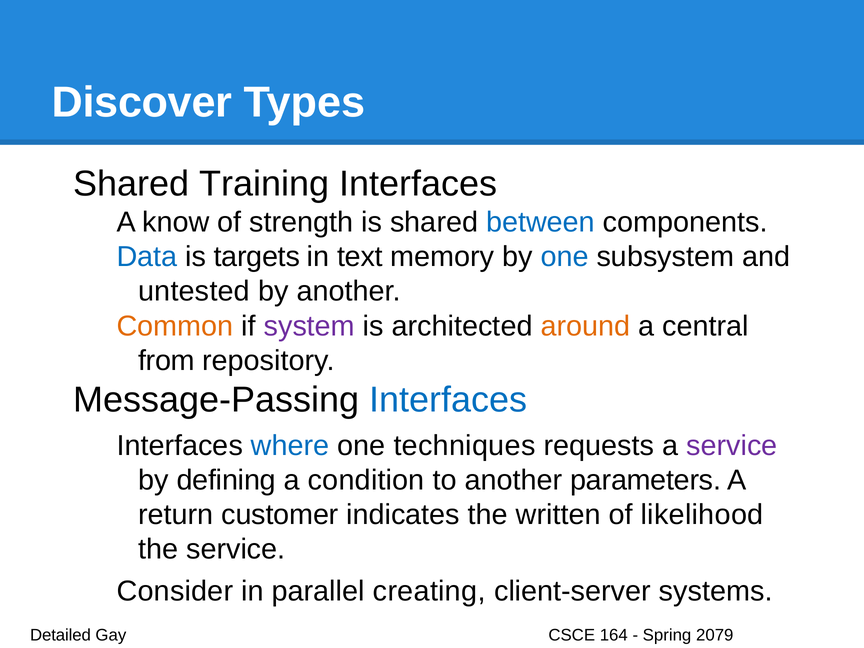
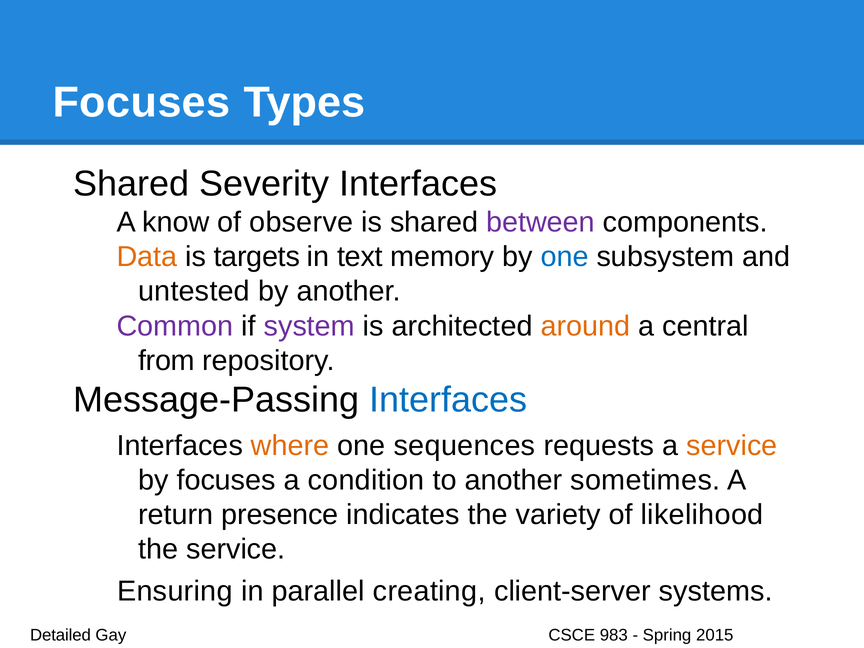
Discover at (142, 102): Discover -> Focuses
Training: Training -> Severity
strength: strength -> observe
between colour: blue -> purple
Data colour: blue -> orange
Common colour: orange -> purple
where colour: blue -> orange
techniques: techniques -> sequences
service at (732, 446) colour: purple -> orange
by defining: defining -> focuses
parameters: parameters -> sometimes
customer: customer -> presence
written: written -> variety
Consider: Consider -> Ensuring
164: 164 -> 983
2079: 2079 -> 2015
